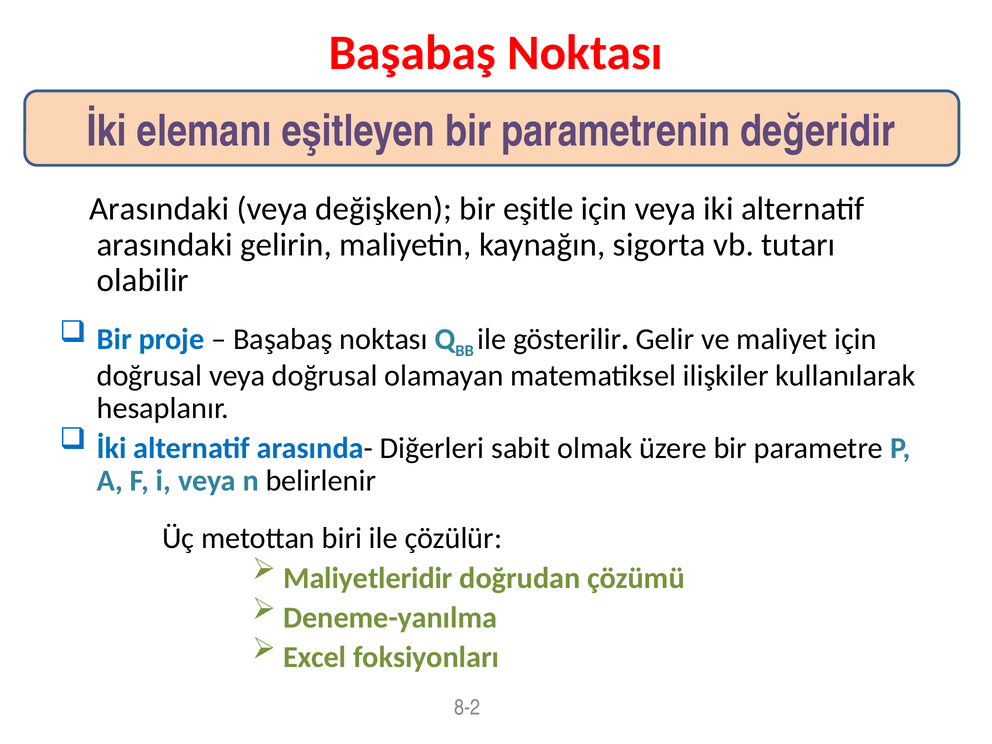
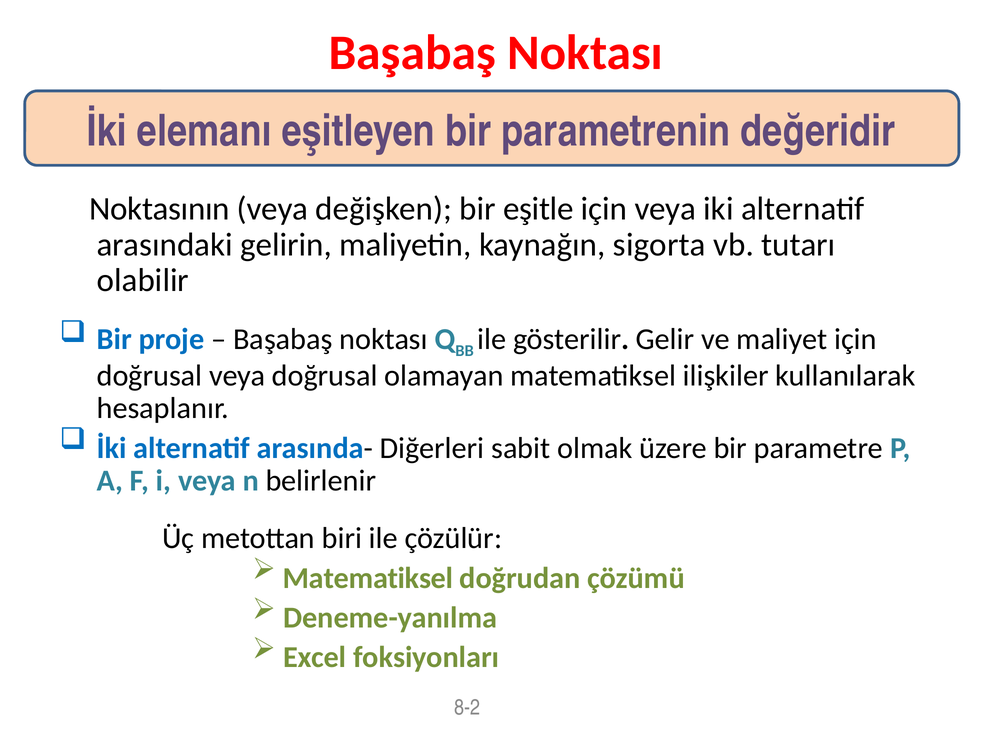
Arasındaki at (159, 209): Arasındaki -> Noktasının
Maliyetleridir at (368, 578): Maliyetleridir -> Matematiksel
